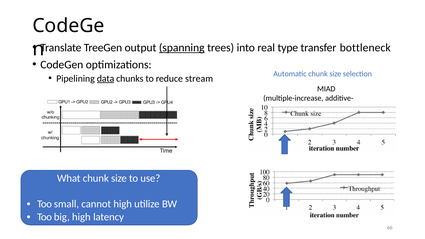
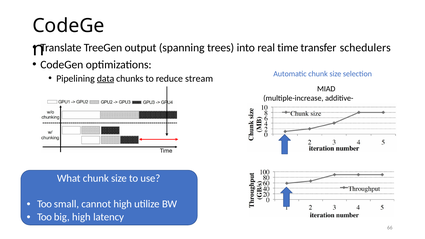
spanning underline: present -> none
type: type -> time
bottleneck: bottleneck -> schedulers
